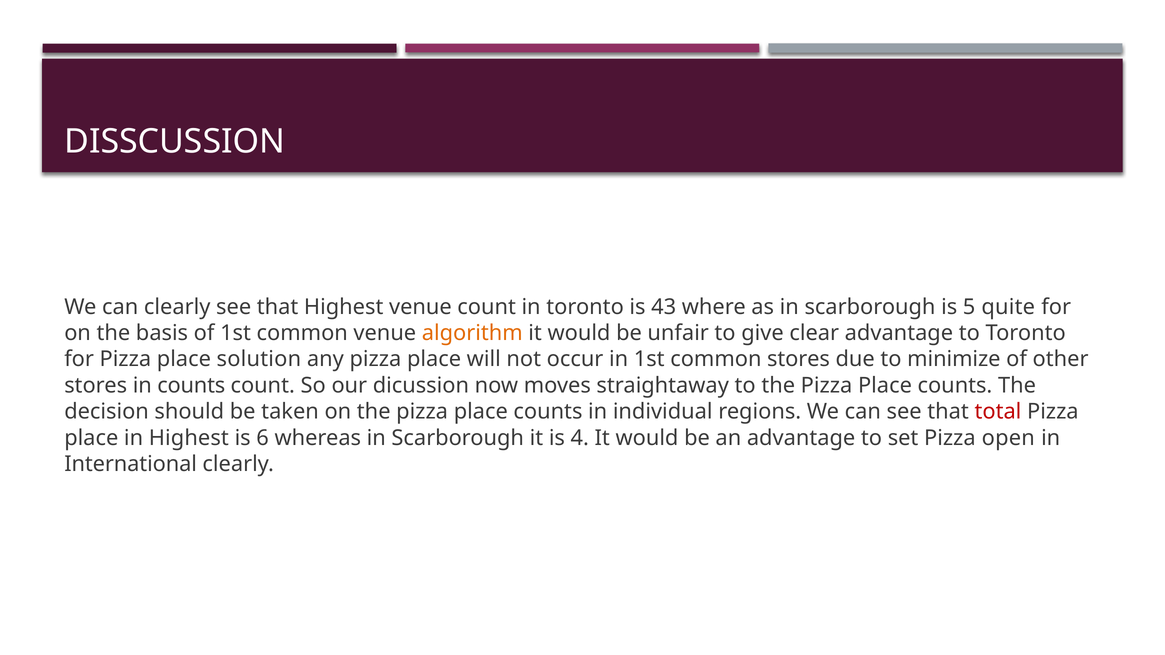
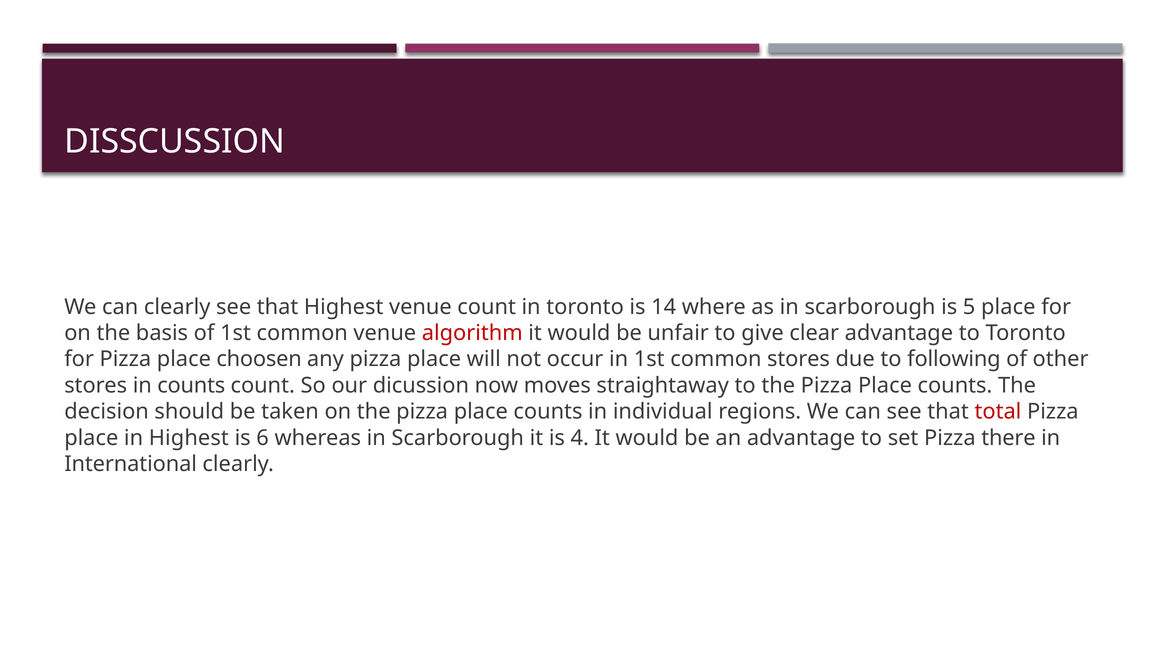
43: 43 -> 14
5 quite: quite -> place
algorithm colour: orange -> red
solution: solution -> choosen
minimize: minimize -> following
open: open -> there
